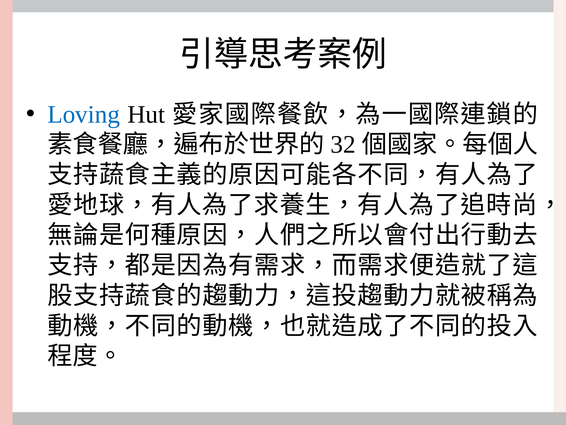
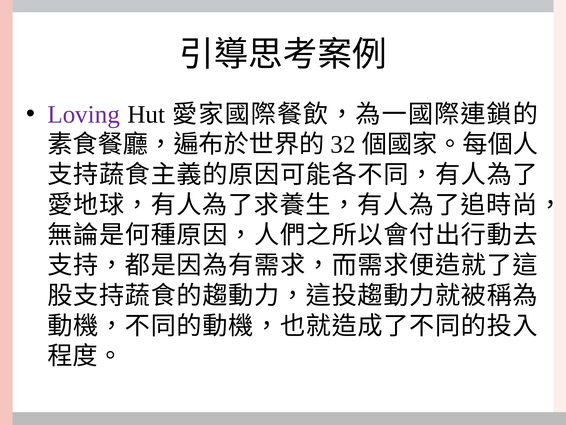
Loving colour: blue -> purple
